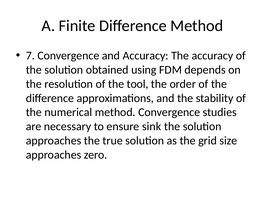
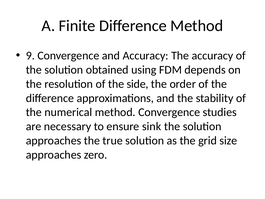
7: 7 -> 9
tool: tool -> side
